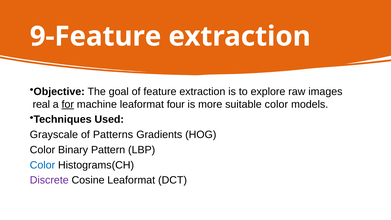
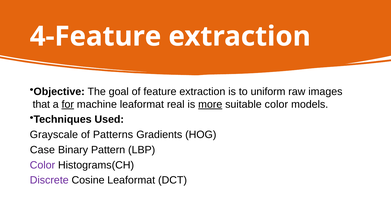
9-Feature: 9-Feature -> 4-Feature
explore: explore -> uniform
real: real -> that
four: four -> real
more underline: none -> present
Color at (42, 150): Color -> Case
Color at (42, 165) colour: blue -> purple
